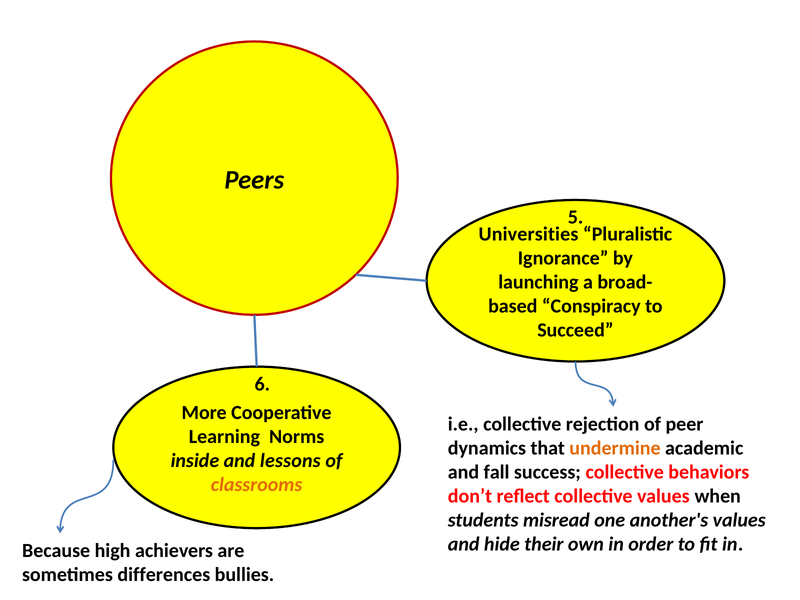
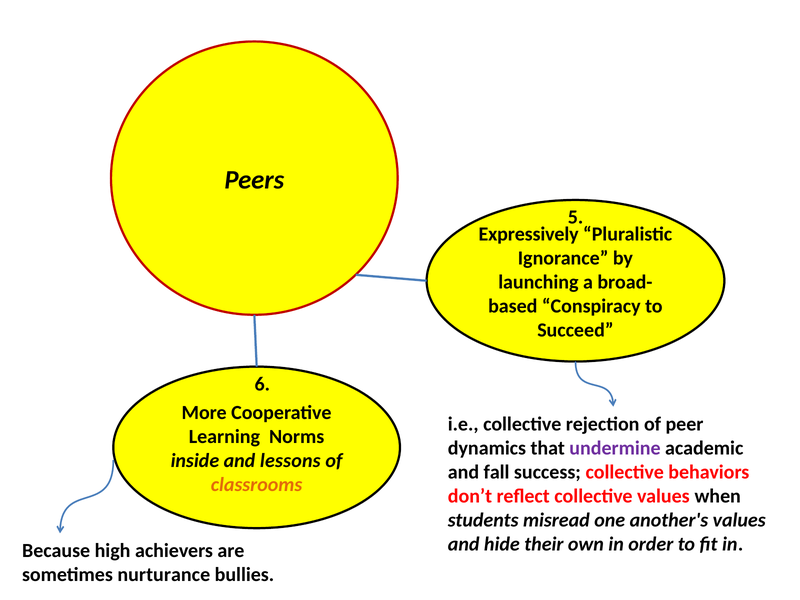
Universities: Universities -> Expressively
undermine colour: orange -> purple
differences: differences -> nurturance
